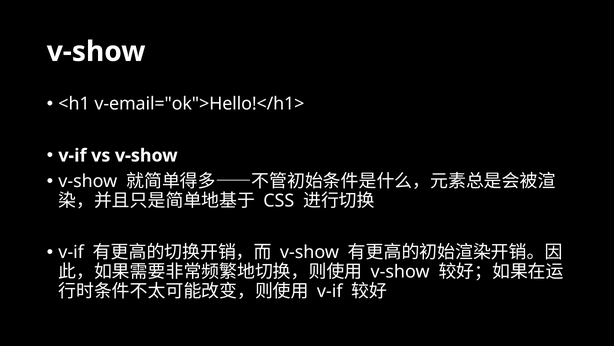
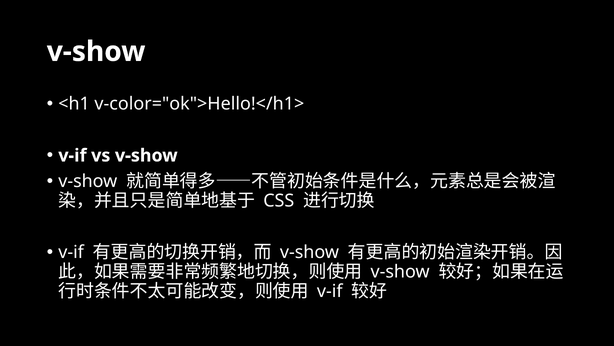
v-email="ok">Hello!</h1>: v-email="ok">Hello!</h1> -> v-color="ok">Hello!</h1>
